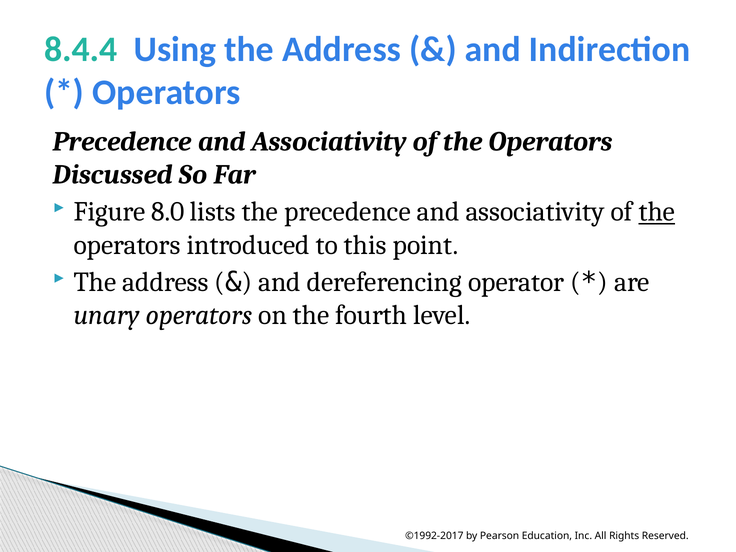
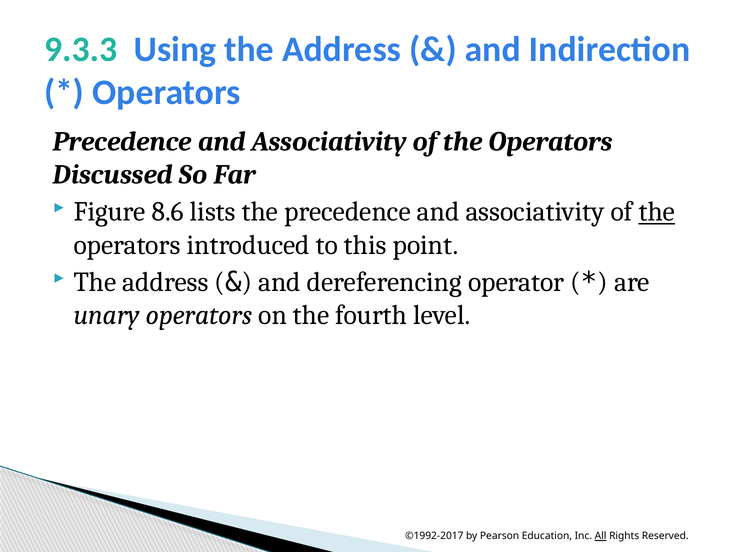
8.4.4: 8.4.4 -> 9.3.3
8.0: 8.0 -> 8.6
All underline: none -> present
